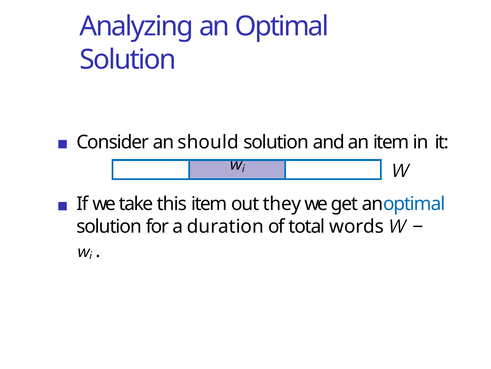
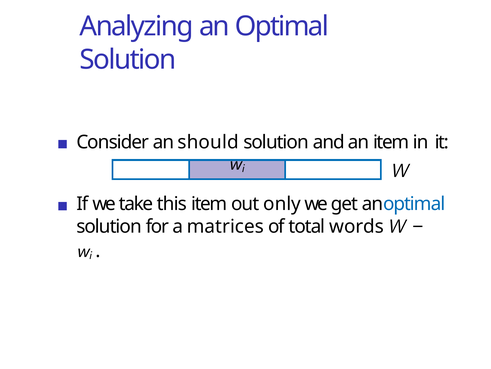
they: they -> only
duration: duration -> matrices
